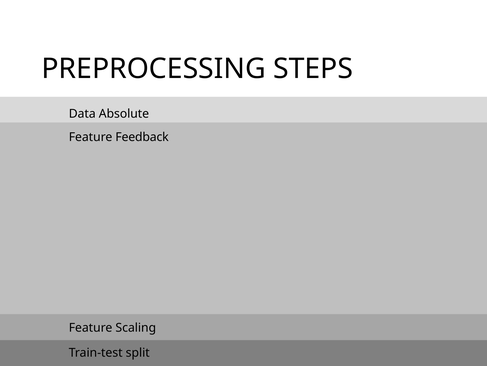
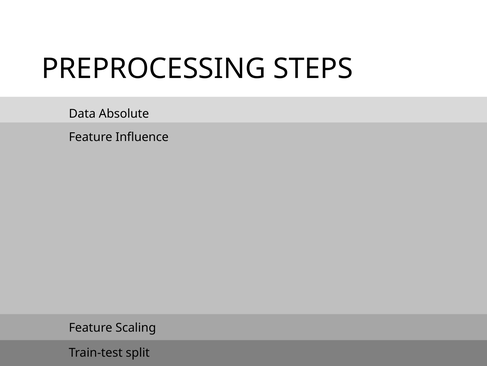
Feedback: Feedback -> Influence
